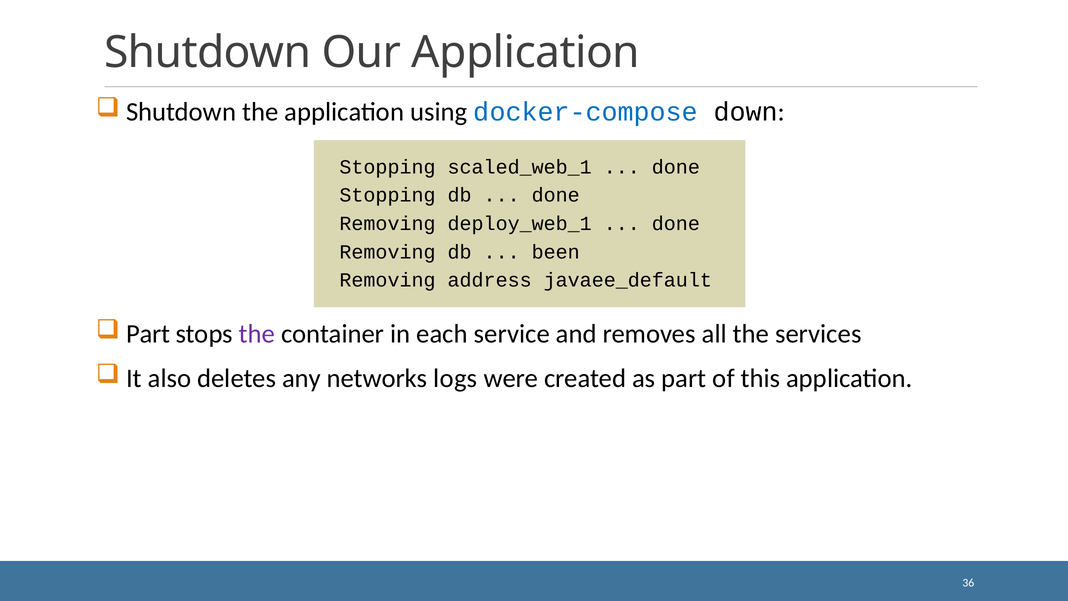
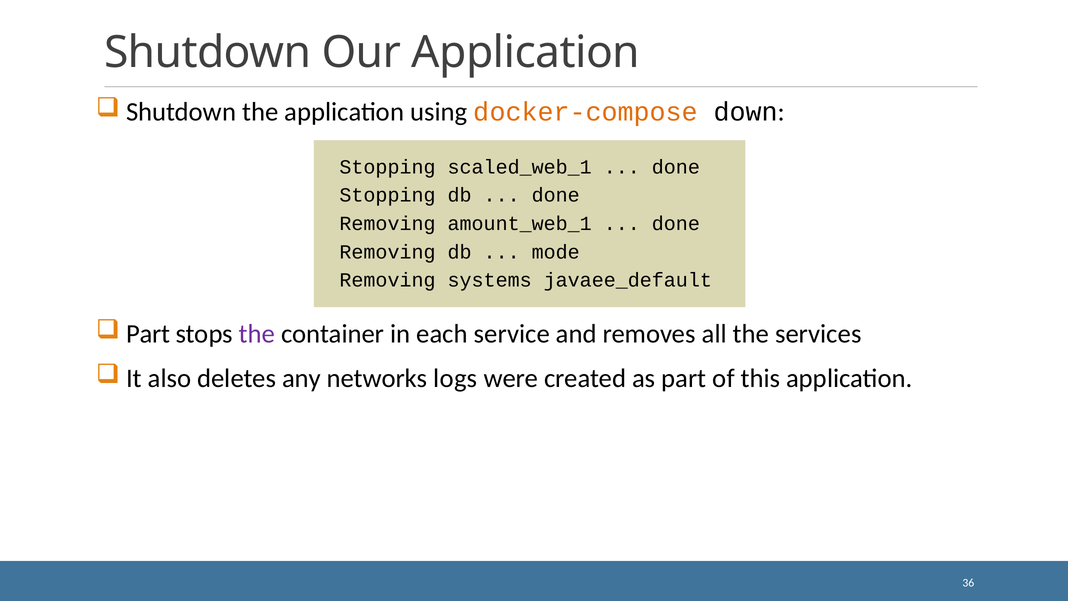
docker-compose colour: blue -> orange
deploy_web_1: deploy_web_1 -> amount_web_1
been: been -> mode
address: address -> systems
